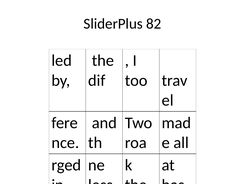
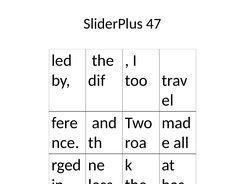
82: 82 -> 47
